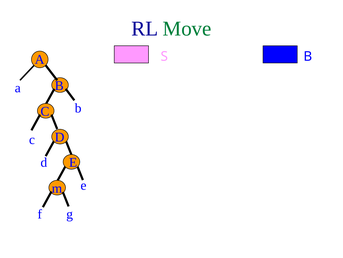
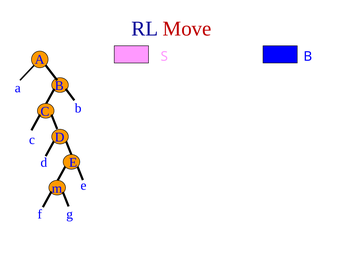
Move colour: green -> red
